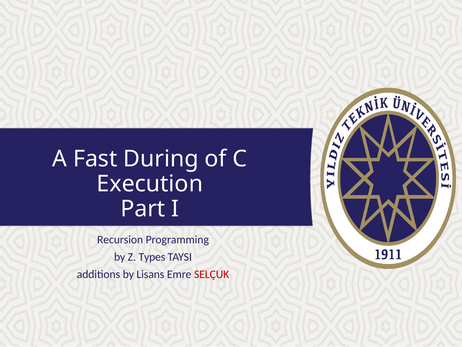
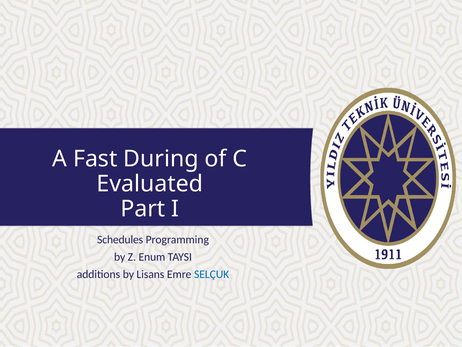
Execution: Execution -> Evaluated
Recursion: Recursion -> Schedules
Types: Types -> Enum
SELÇUK colour: red -> blue
